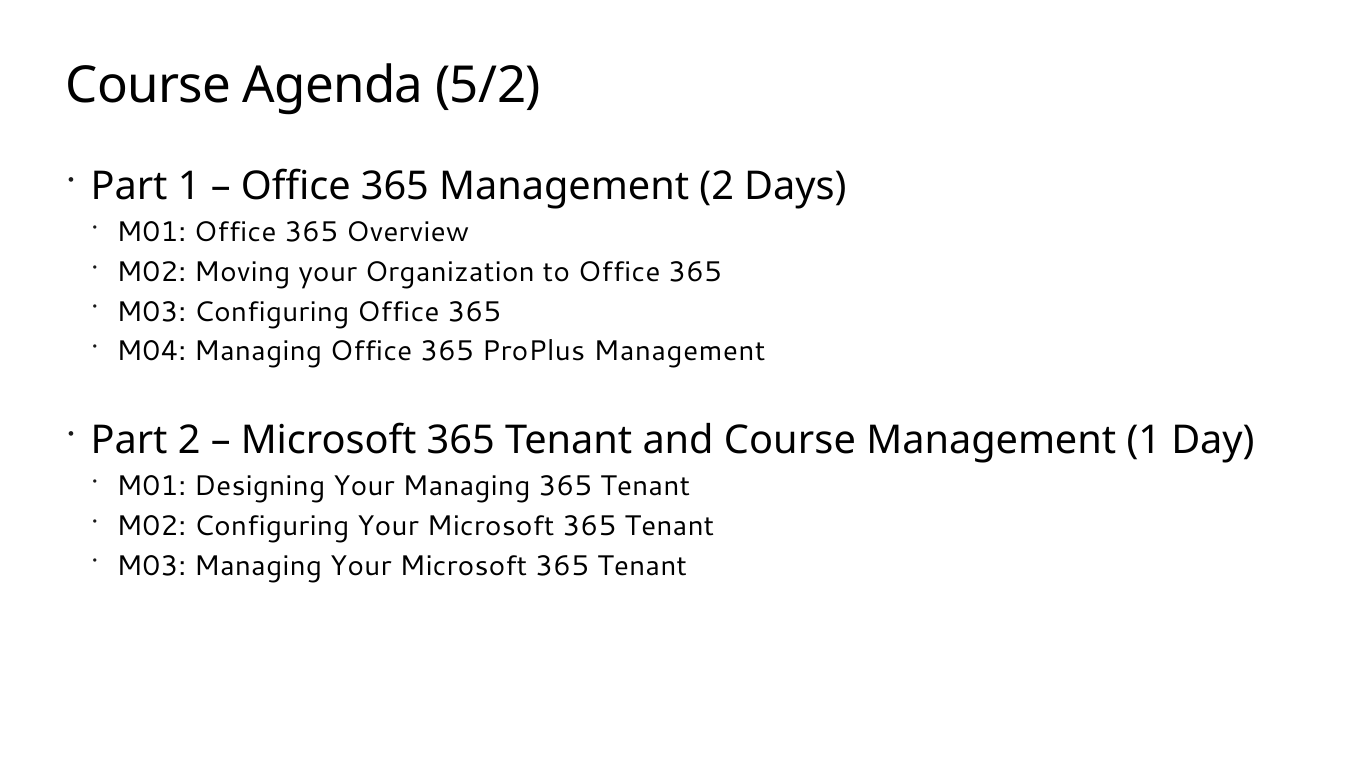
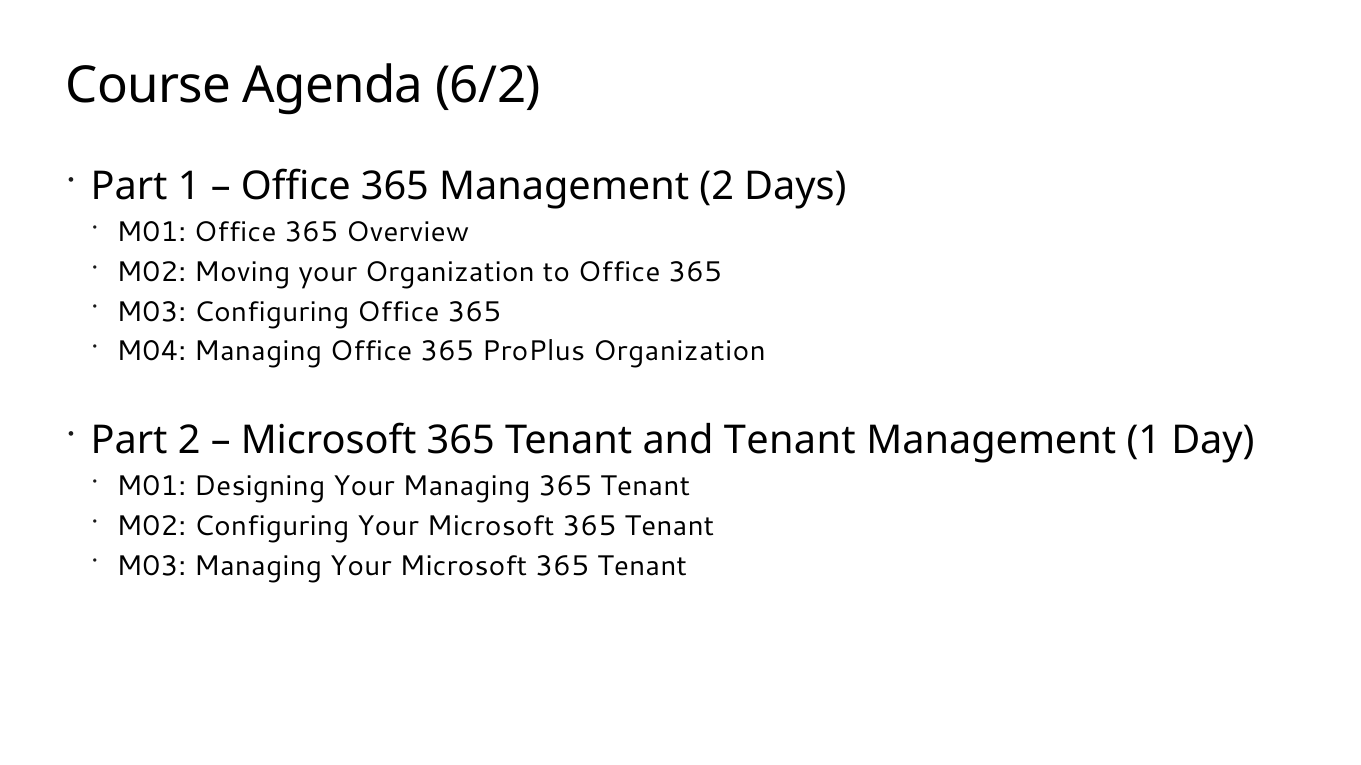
5/2: 5/2 -> 6/2
ProPlus Management: Management -> Organization
and Course: Course -> Tenant
